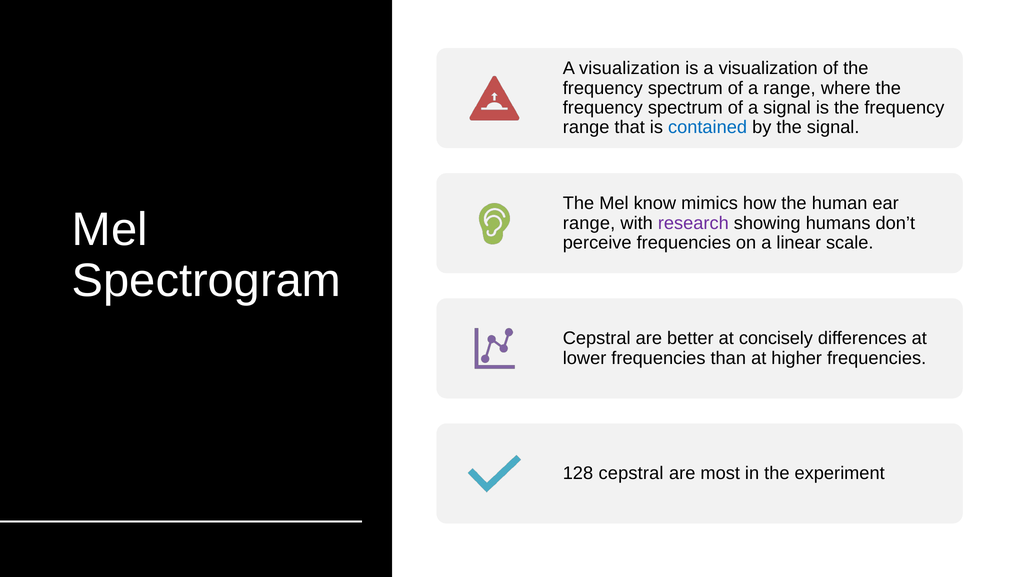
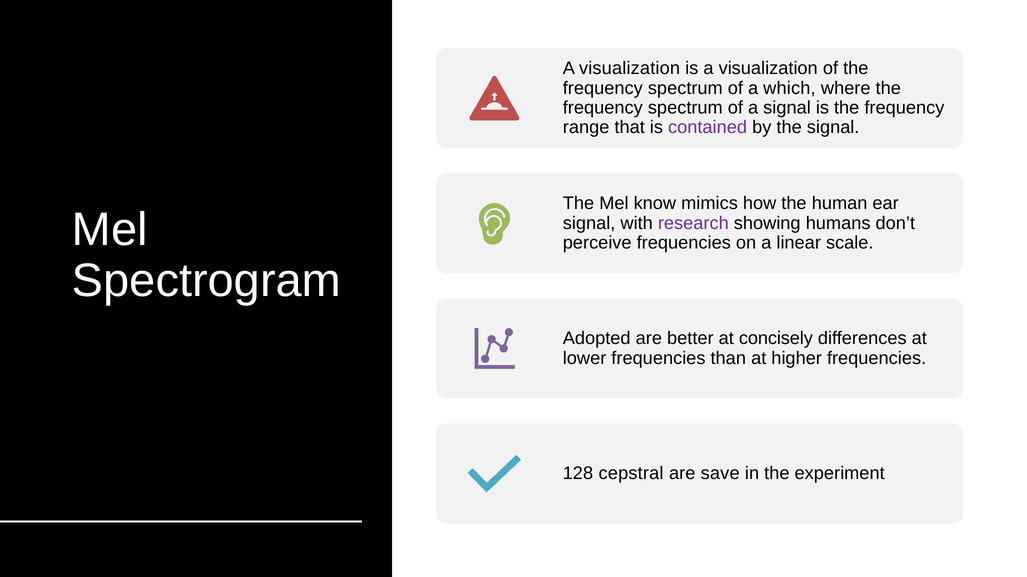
a range: range -> which
contained colour: blue -> purple
range at (589, 223): range -> signal
Cepstral at (597, 339): Cepstral -> Adopted
most: most -> save
